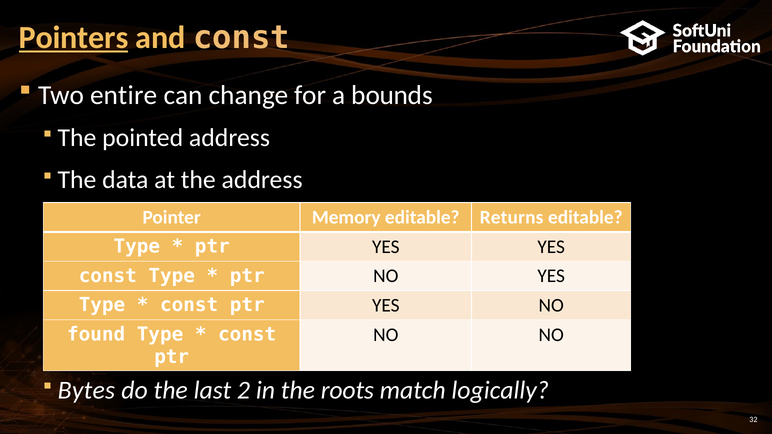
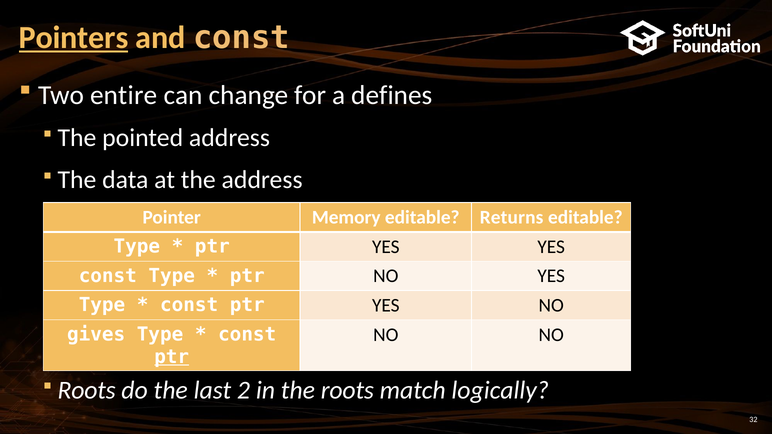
bounds: bounds -> defines
found: found -> gives
ptr at (172, 357) underline: none -> present
Bytes at (86, 391): Bytes -> Roots
